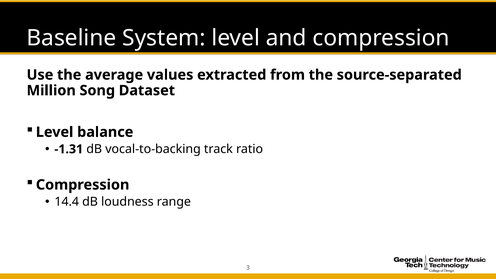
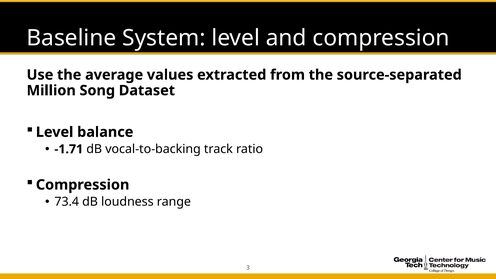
-1.31: -1.31 -> -1.71
14.4: 14.4 -> 73.4
